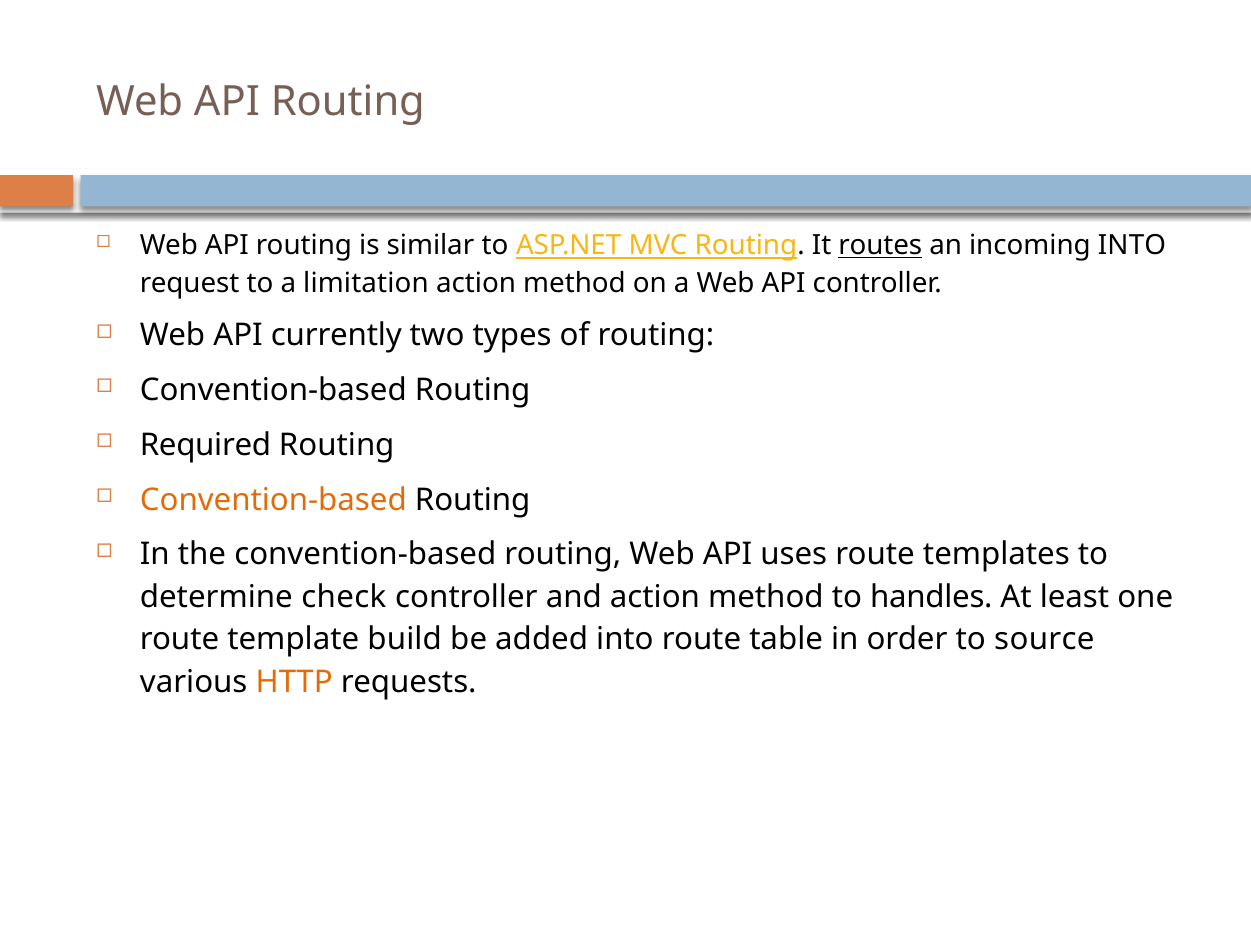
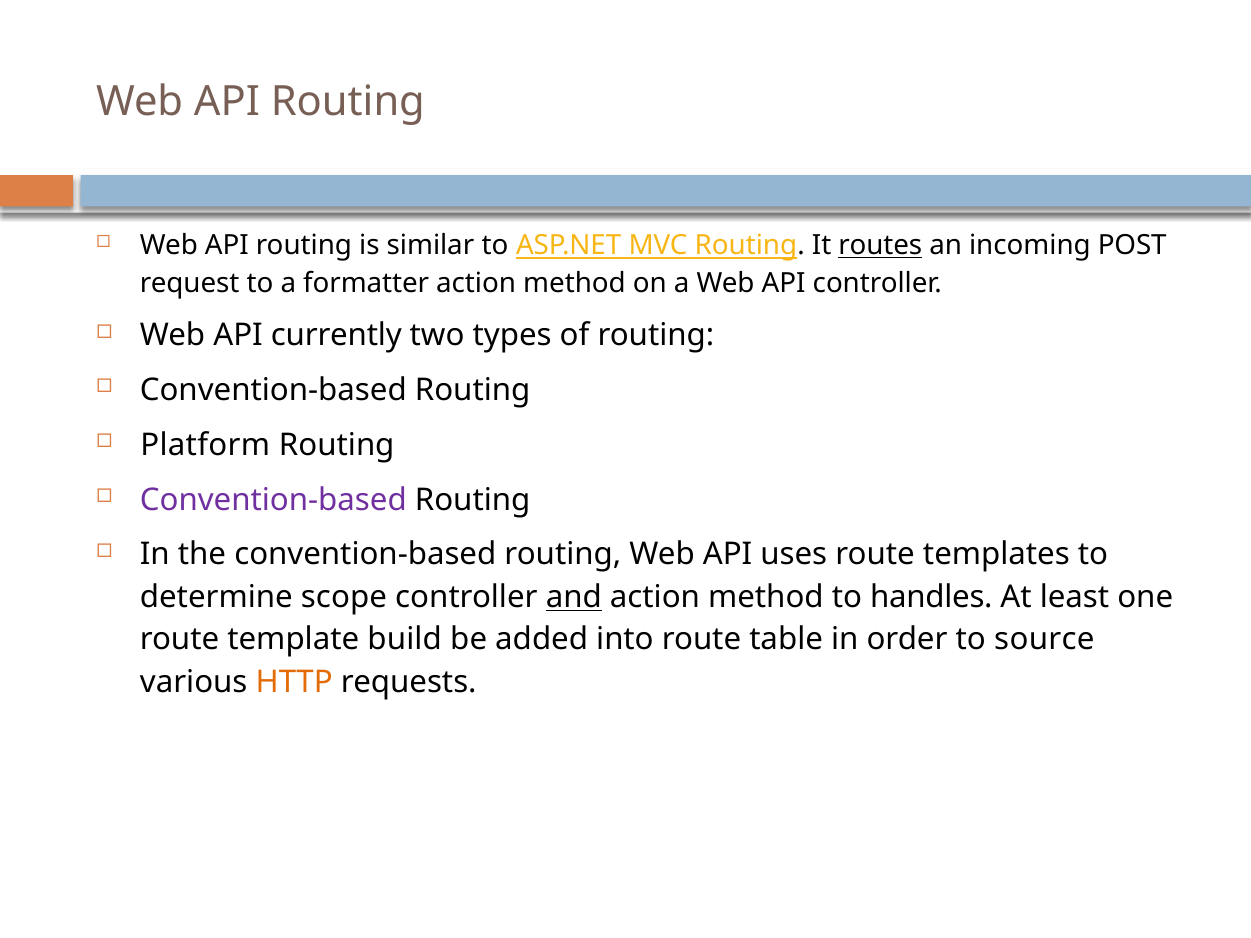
incoming INTO: INTO -> POST
limitation: limitation -> formatter
Required: Required -> Platform
Convention-based at (273, 500) colour: orange -> purple
check: check -> scope
and underline: none -> present
